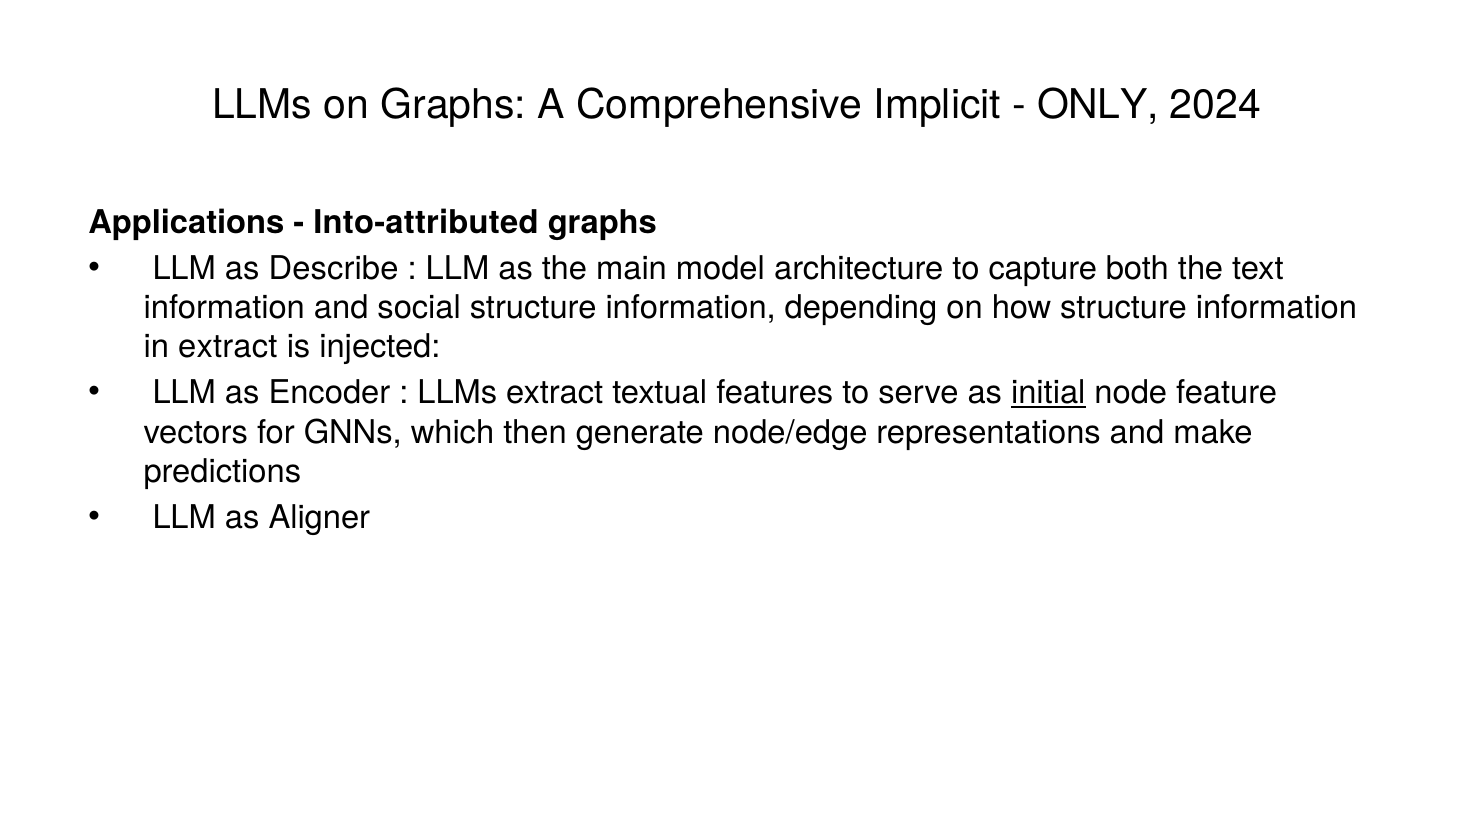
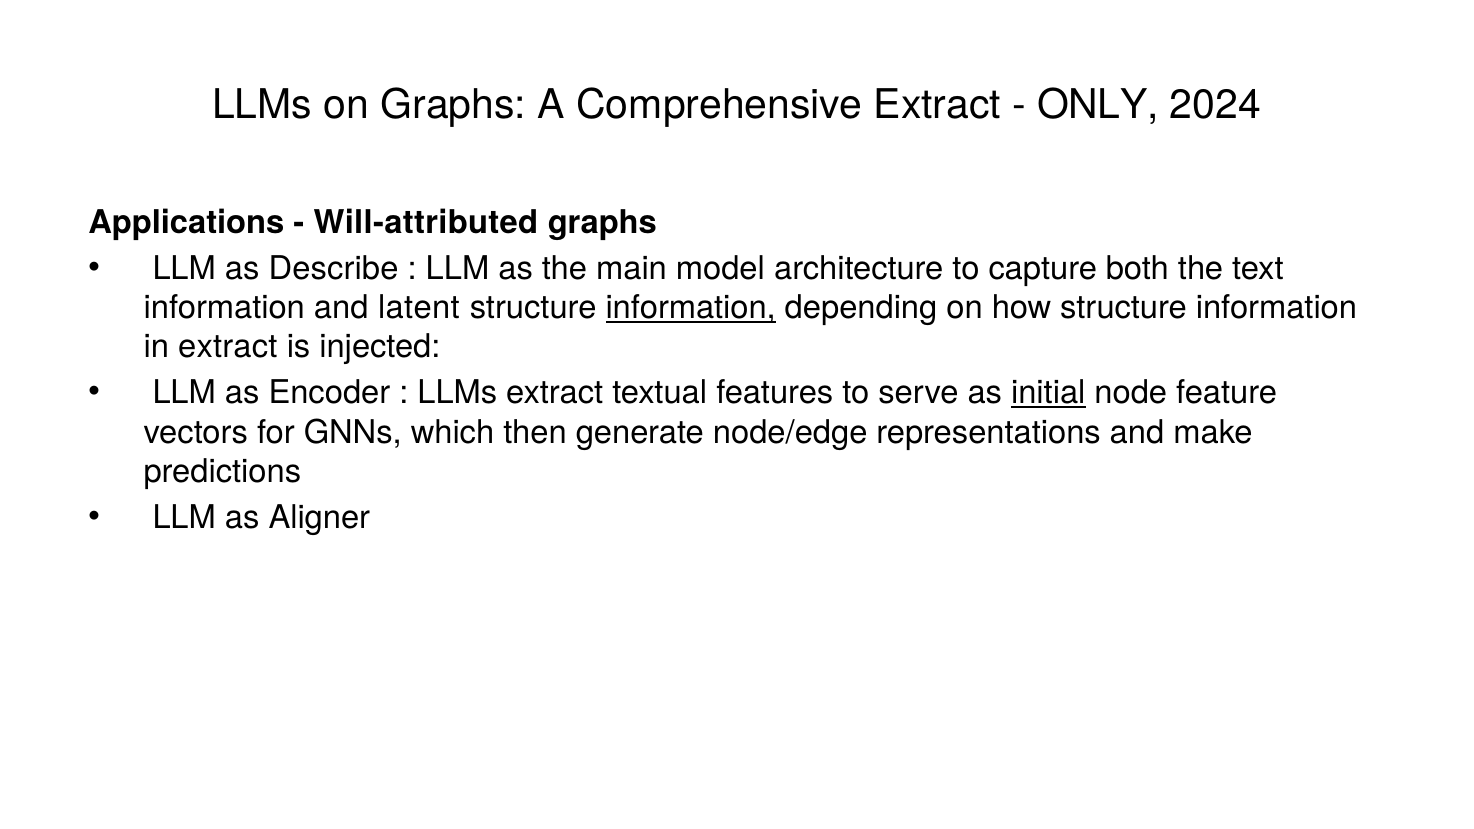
Comprehensive Implicit: Implicit -> Extract
Into-attributed: Into-attributed -> Will-attributed
social: social -> latent
information at (691, 308) underline: none -> present
